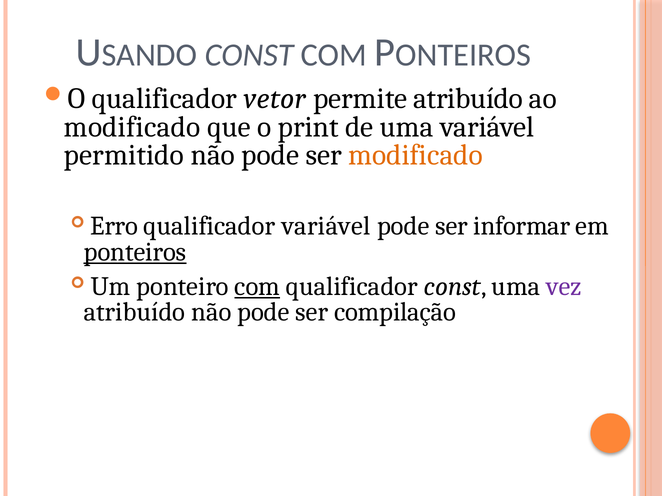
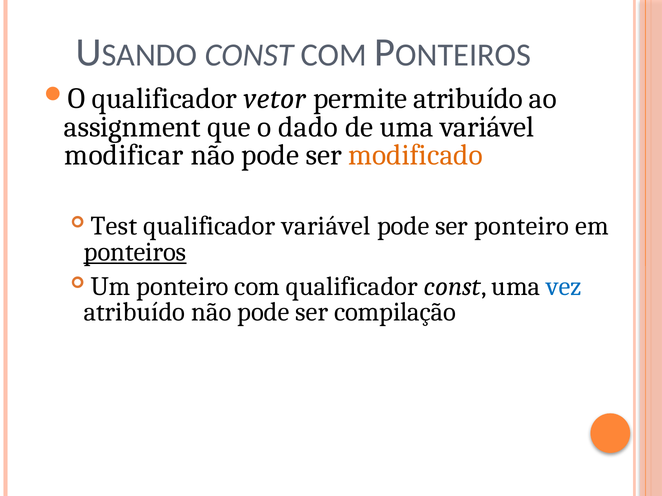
modificado at (132, 127): modificado -> assignment
print: print -> dado
permitido: permitido -> modificar
Erro: Erro -> Test
ser informar: informar -> ponteiro
com at (257, 287) underline: present -> none
vez colour: purple -> blue
